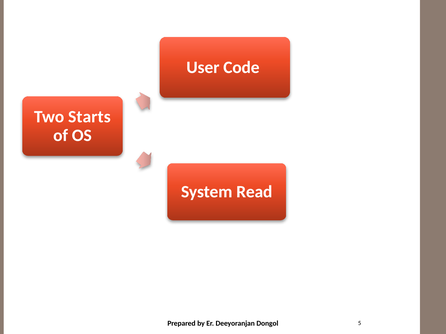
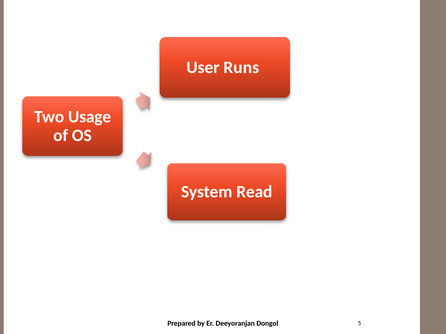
Code: Code -> Runs
Starts: Starts -> Usage
